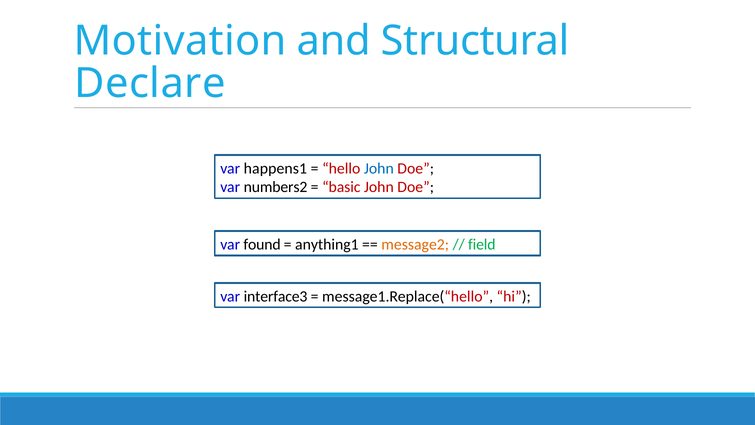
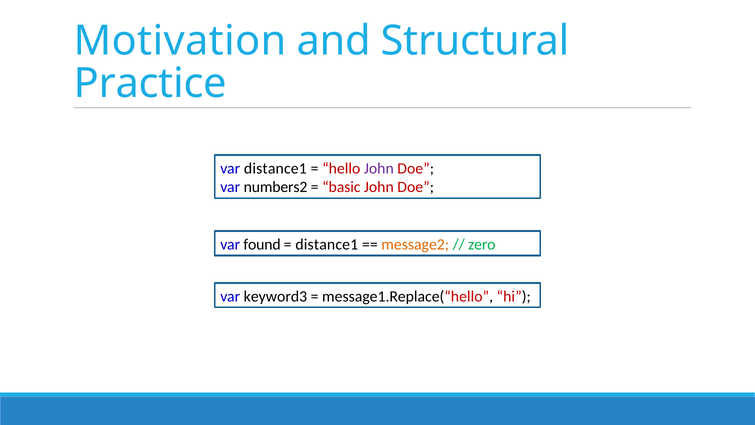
Declare: Declare -> Practice
var happens1: happens1 -> distance1
John at (379, 168) colour: blue -> purple
anything1 at (327, 244): anything1 -> distance1
field: field -> zero
interface3: interface3 -> keyword3
